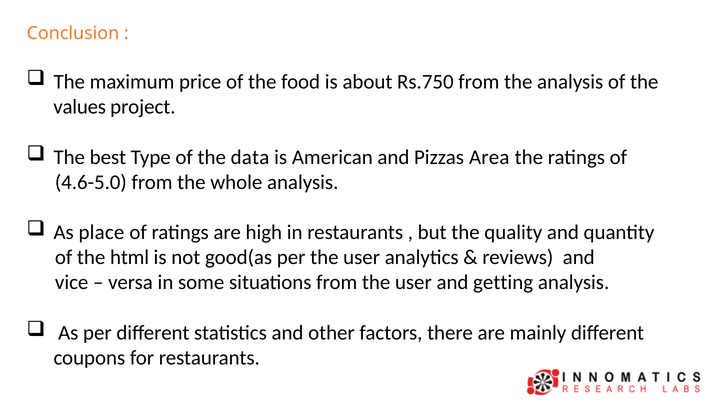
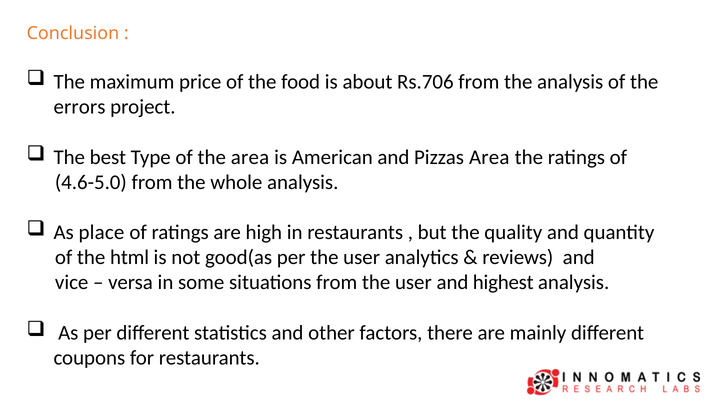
Rs.750: Rs.750 -> Rs.706
values: values -> errors
the data: data -> area
getting: getting -> highest
